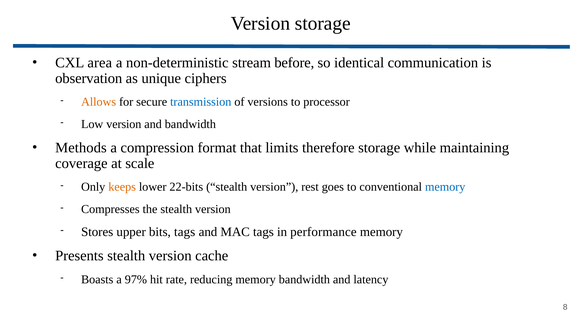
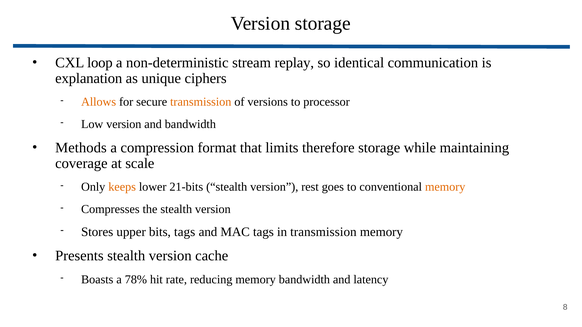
area: area -> loop
before: before -> replay
observation: observation -> explanation
transmission at (201, 102) colour: blue -> orange
22-bits: 22-bits -> 21-bits
memory at (445, 187) colour: blue -> orange
in performance: performance -> transmission
97%: 97% -> 78%
